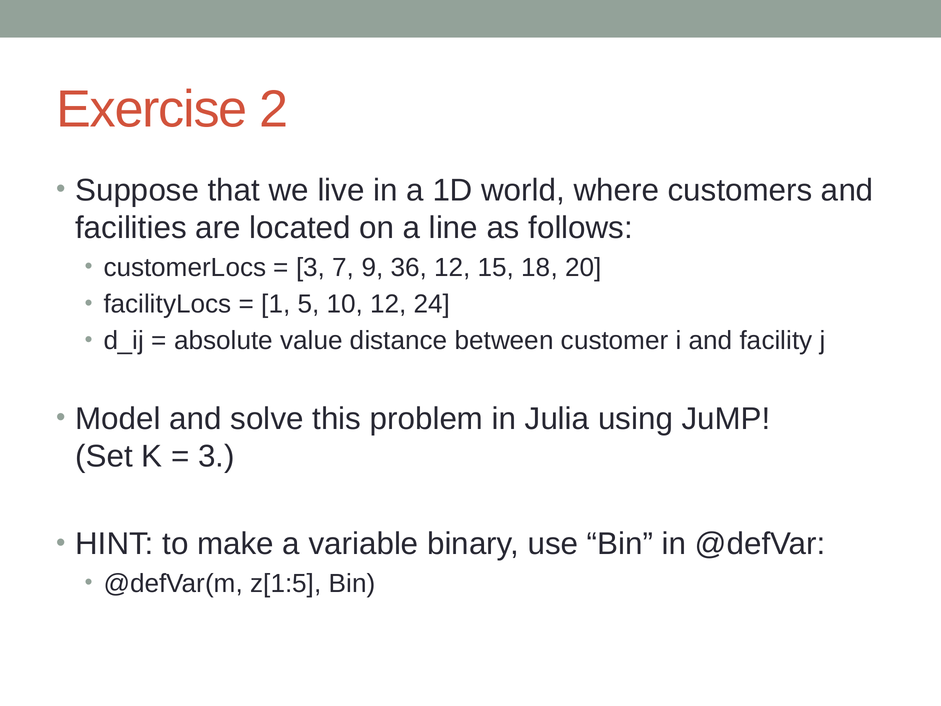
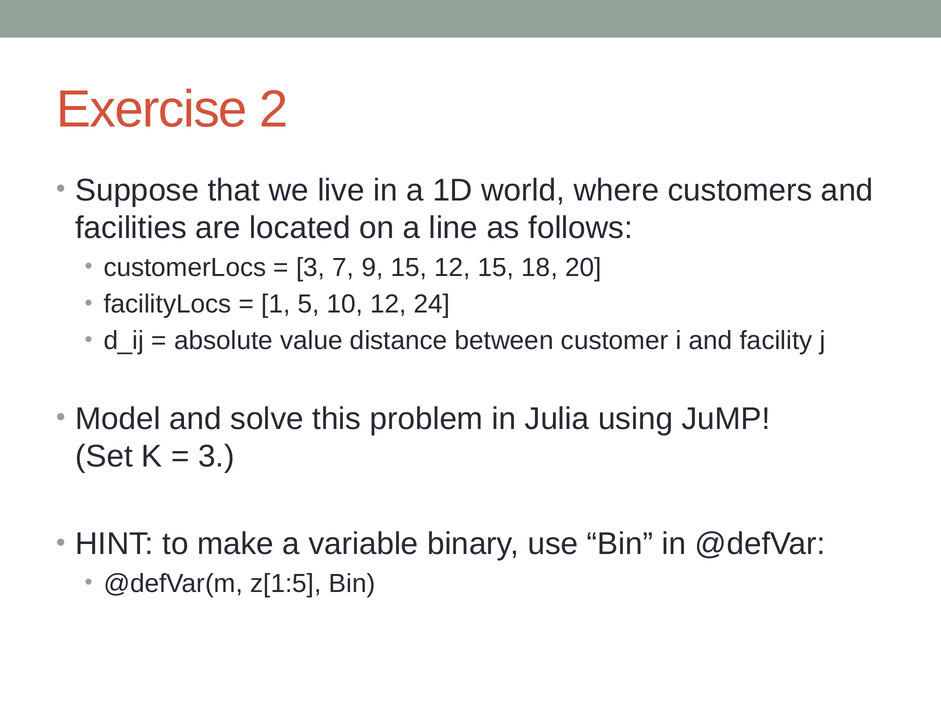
9 36: 36 -> 15
